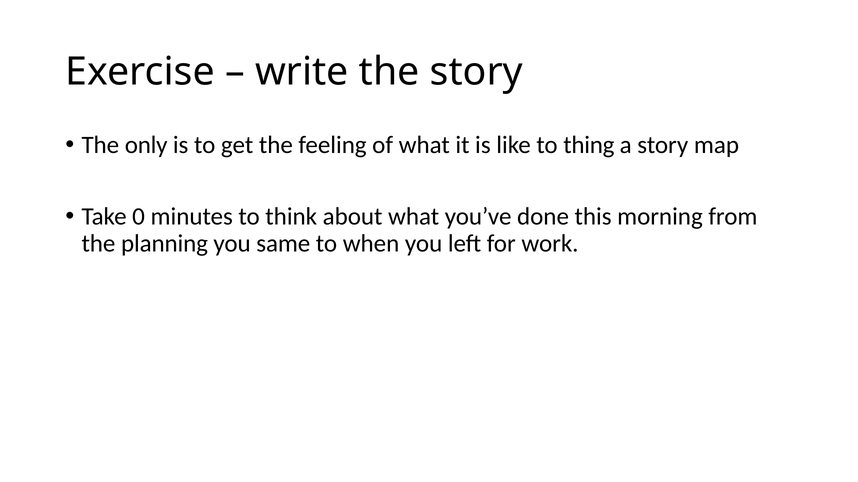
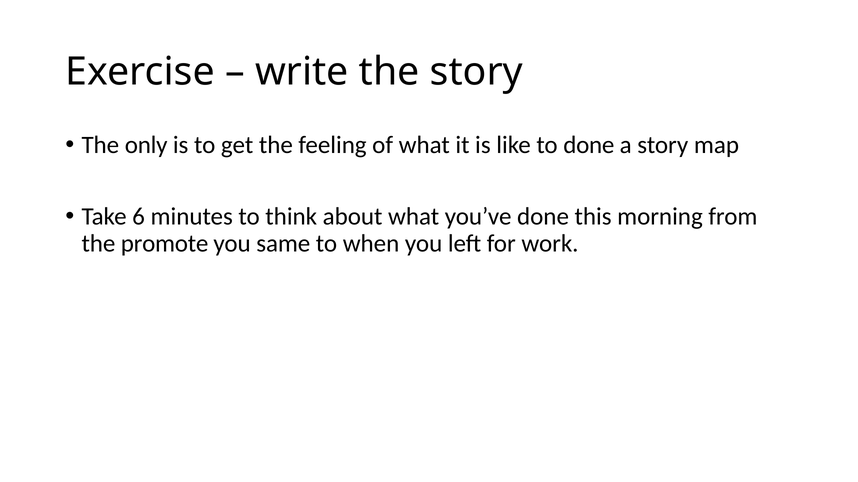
to thing: thing -> done
0: 0 -> 6
planning: planning -> promote
